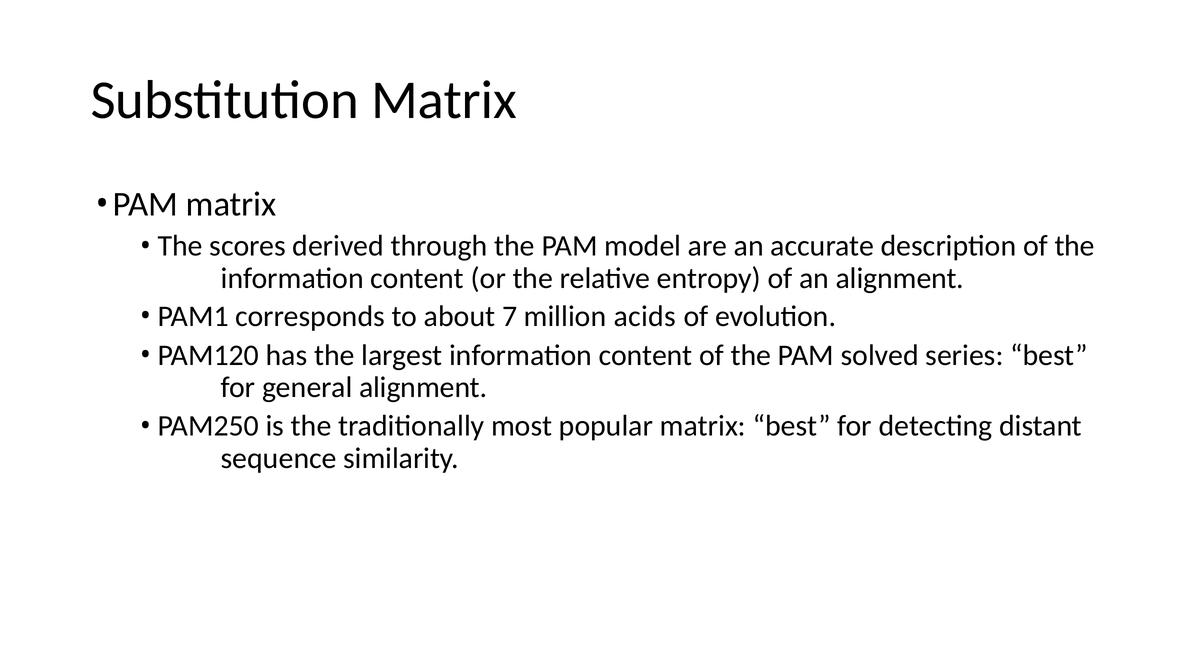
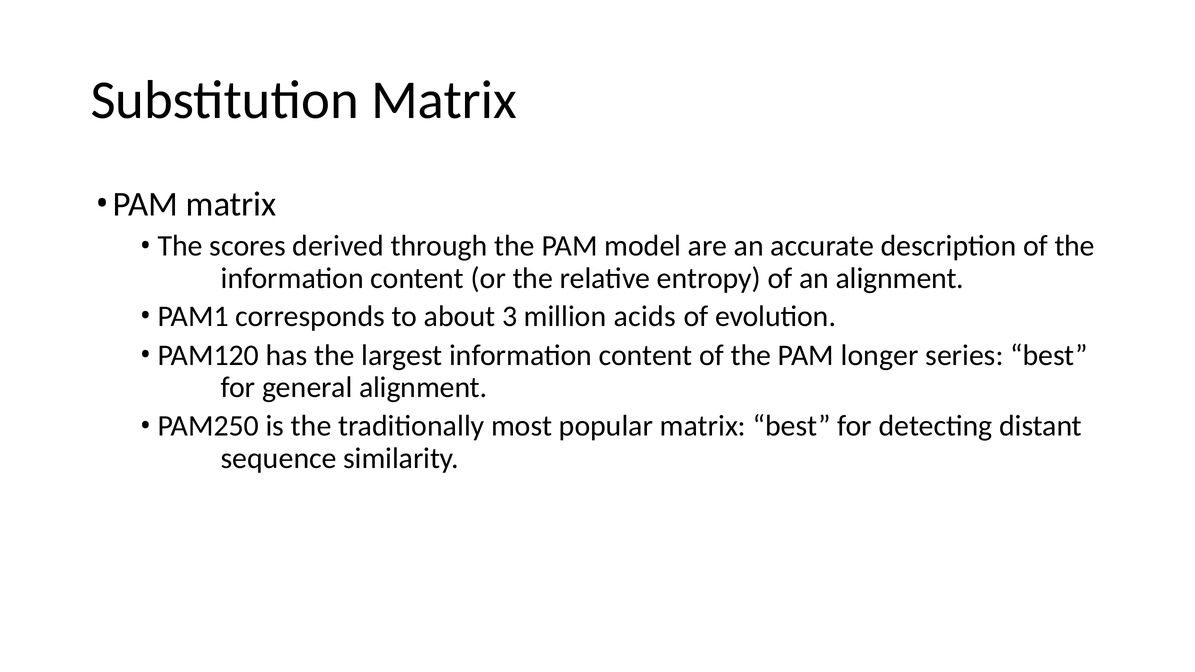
7: 7 -> 3
solved: solved -> longer
